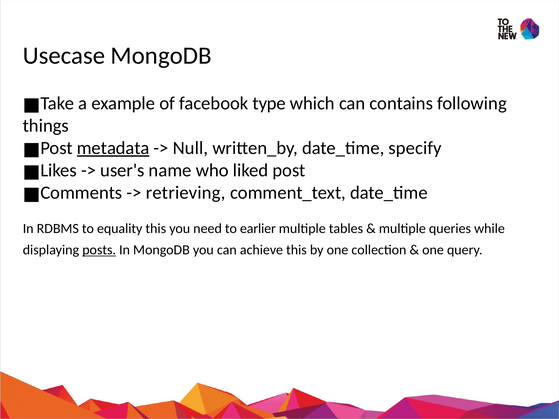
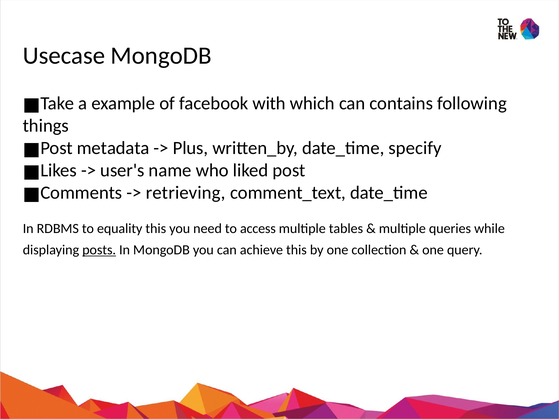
type: type -> with
metadata underline: present -> none
Null: Null -> Plus
earlier: earlier -> access
